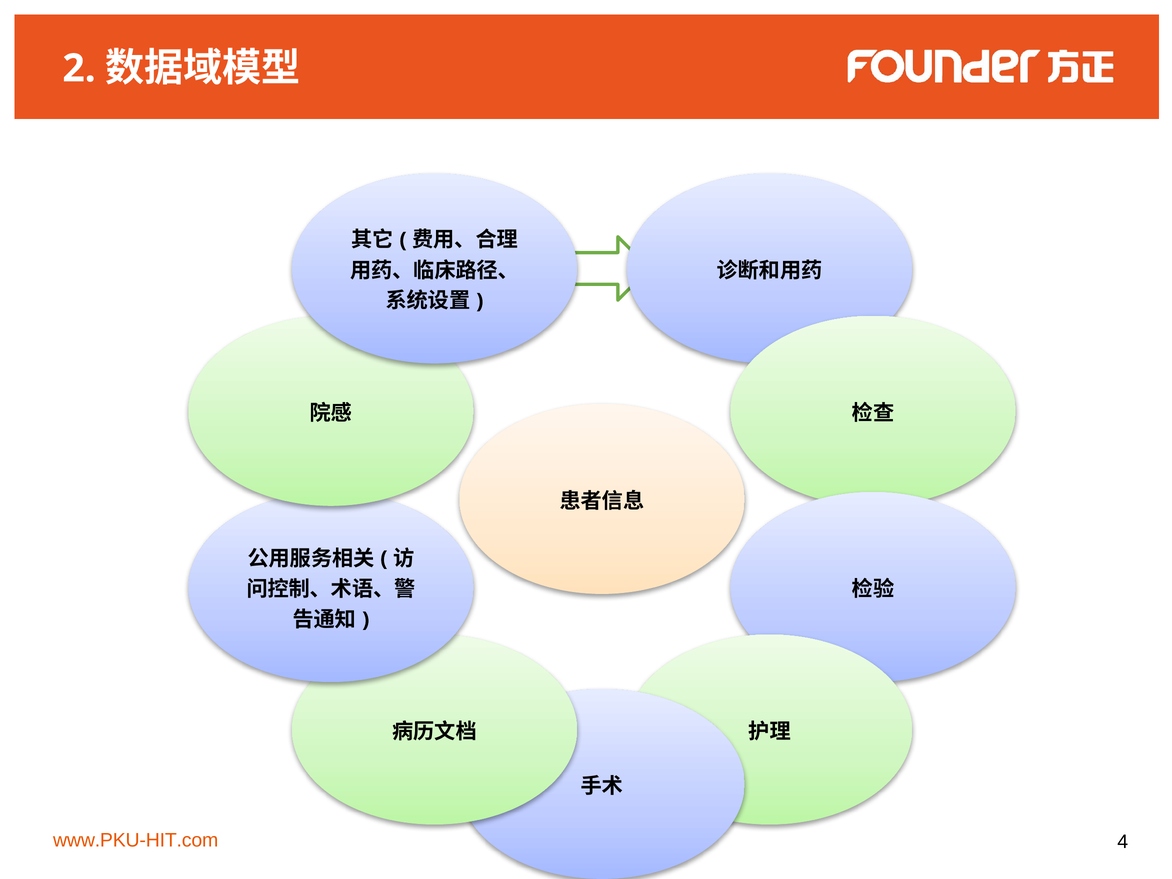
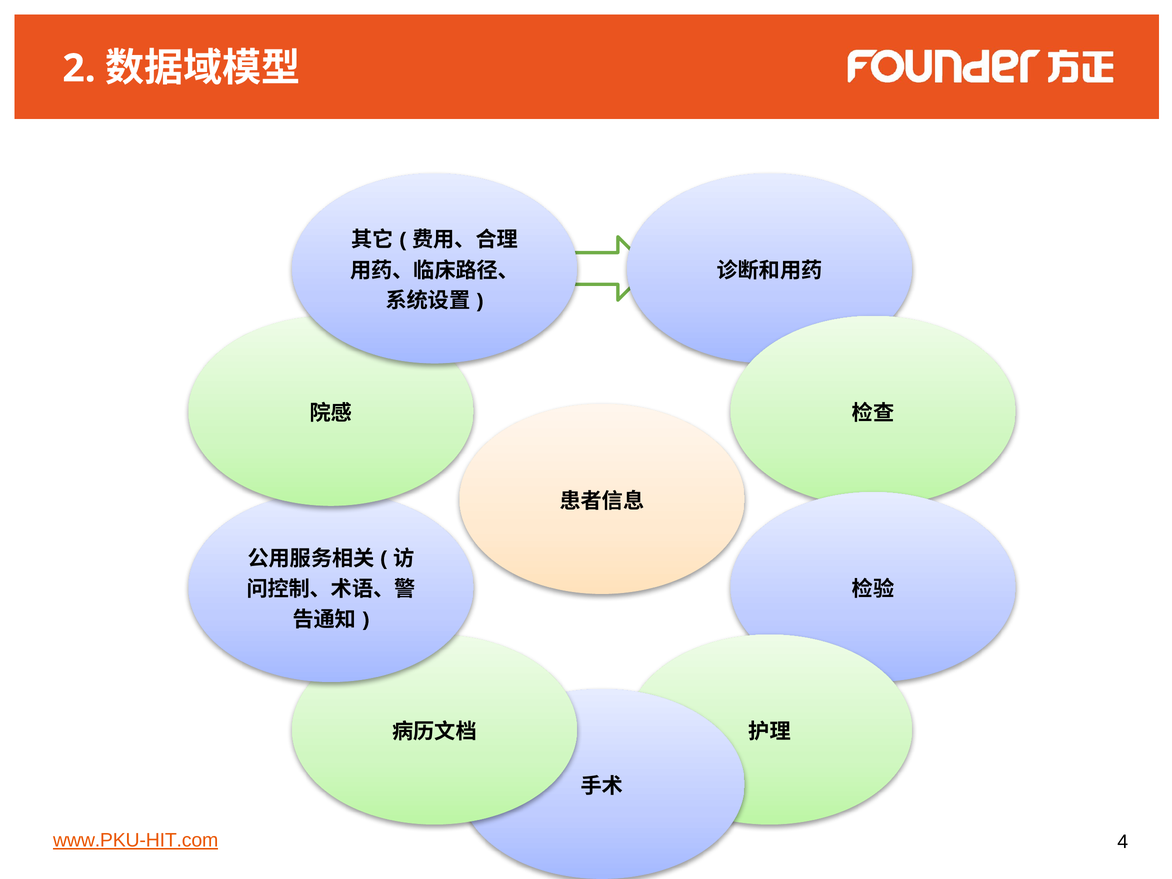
www.PKU-HIT.com underline: none -> present
